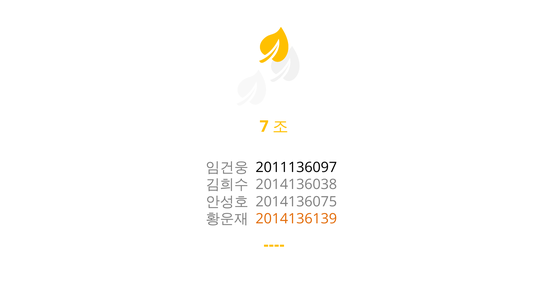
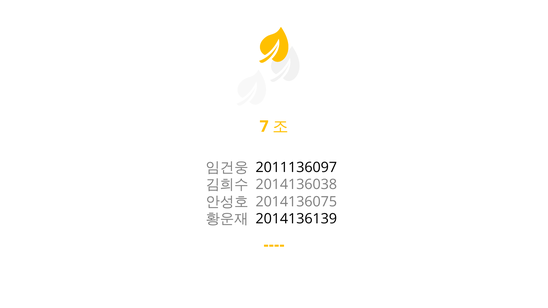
2014136139 colour: orange -> black
